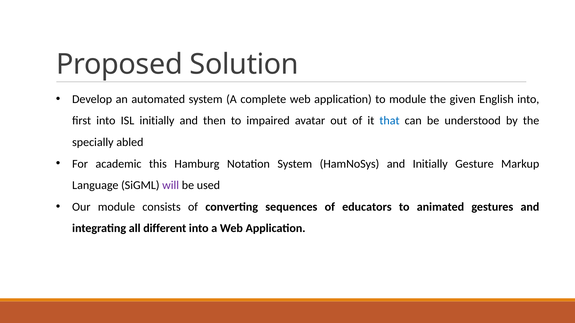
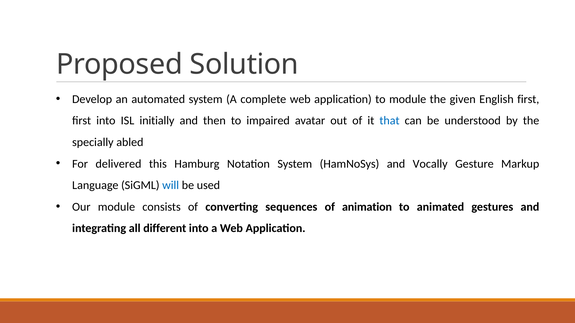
English into: into -> first
academic: academic -> delivered
and Initially: Initially -> Vocally
will colour: purple -> blue
educators: educators -> animation
